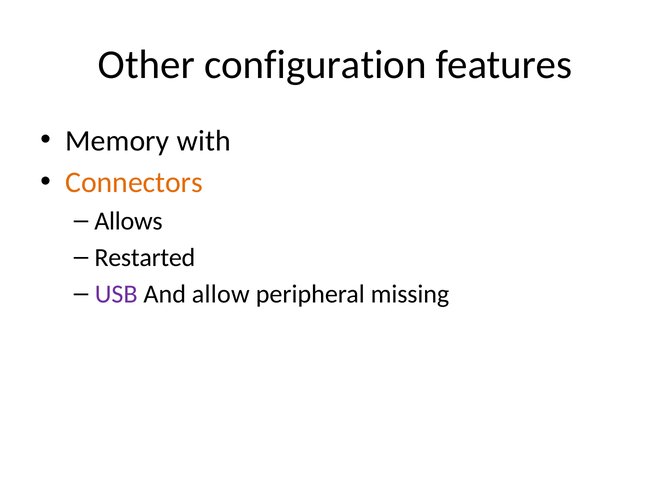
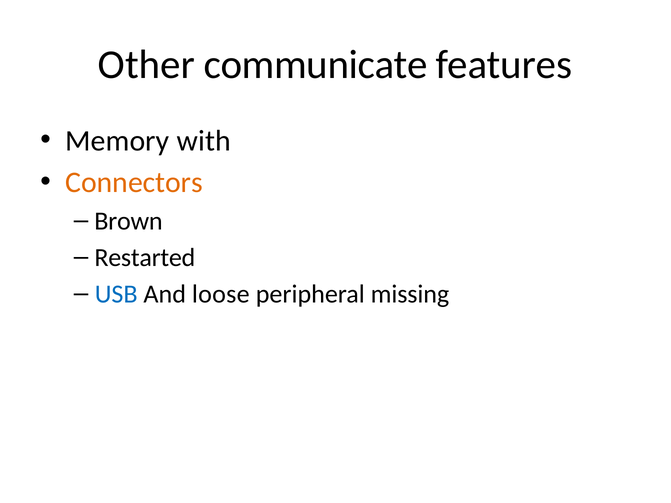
configuration: configuration -> communicate
Allows: Allows -> Brown
USB colour: purple -> blue
allow: allow -> loose
